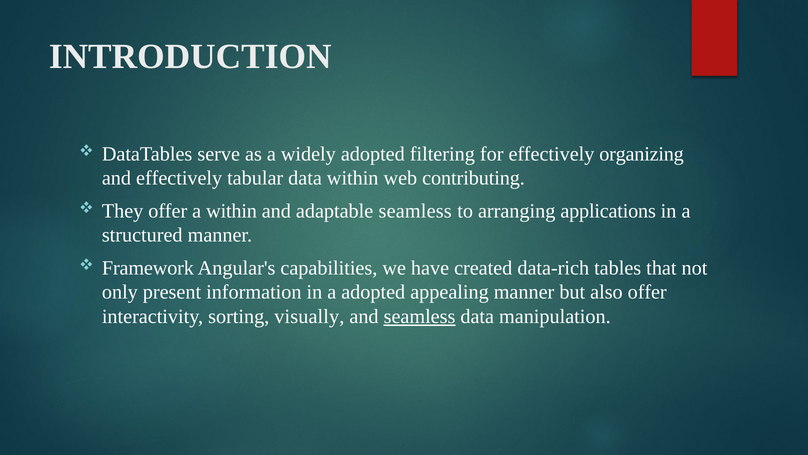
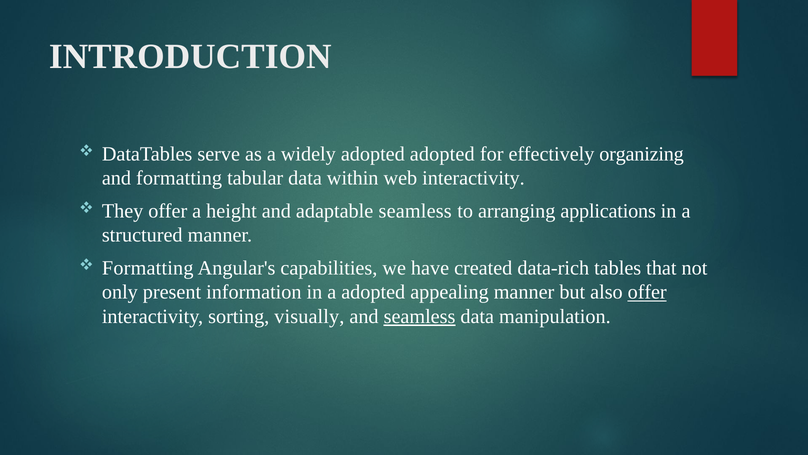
adopted filtering: filtering -> adopted
and effectively: effectively -> formatting
web contributing: contributing -> interactivity
a within: within -> height
Framework at (148, 268): Framework -> Formatting
offer at (647, 292) underline: none -> present
